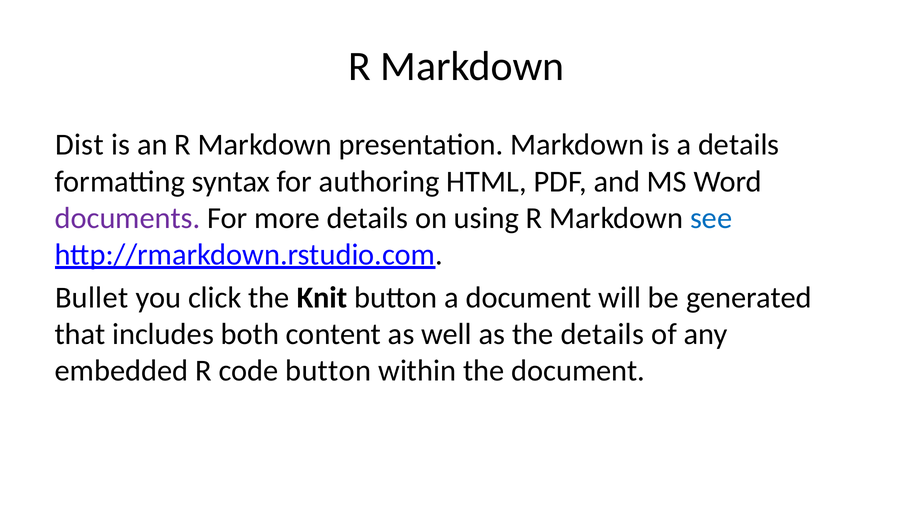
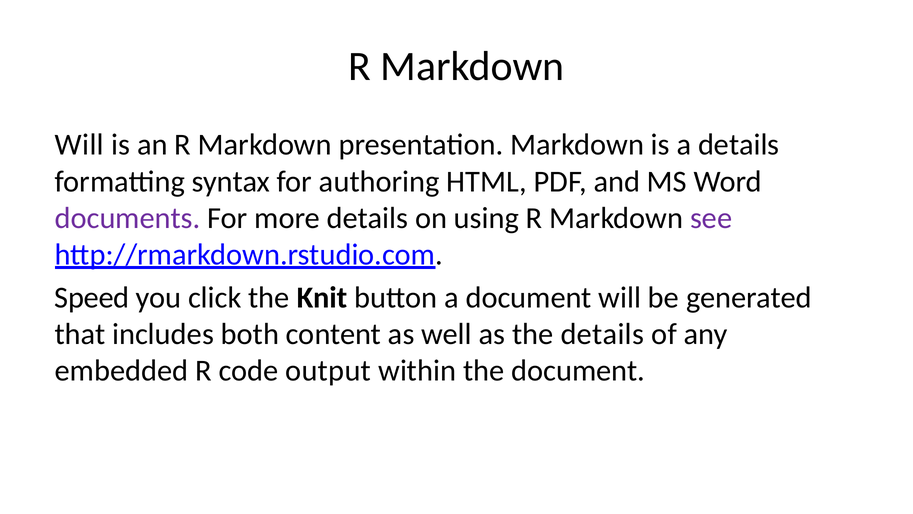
Dist at (79, 145): Dist -> Will
see colour: blue -> purple
Bullet: Bullet -> Speed
code button: button -> output
